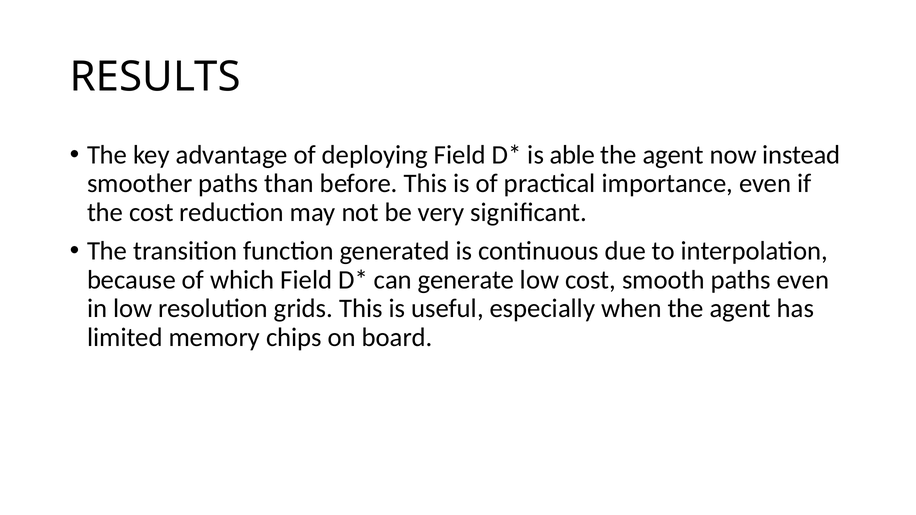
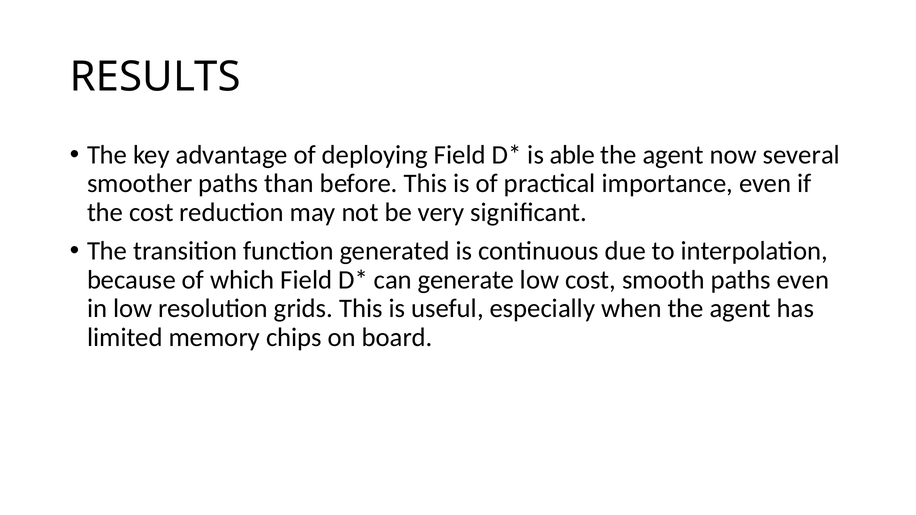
instead: instead -> several
